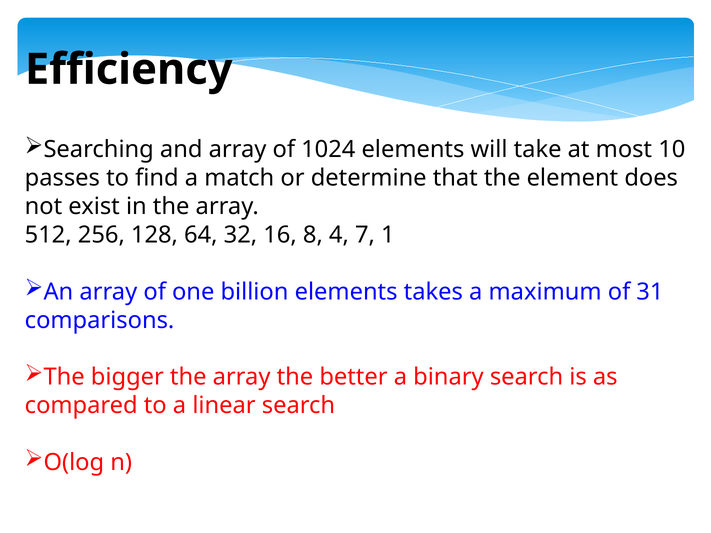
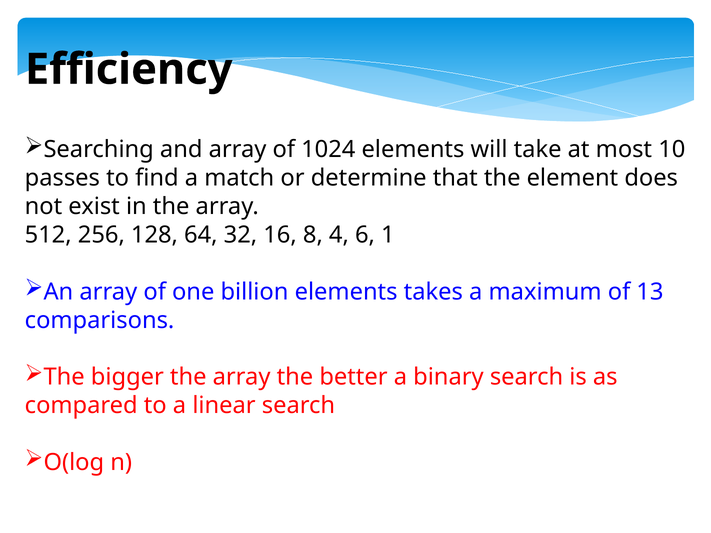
7: 7 -> 6
31: 31 -> 13
